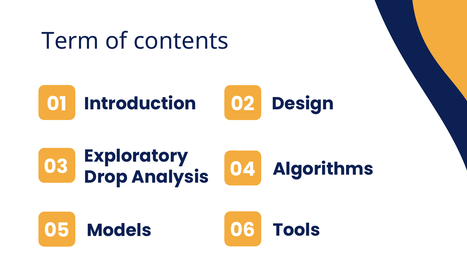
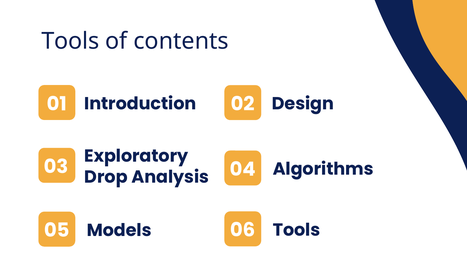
Term at (70, 41): Term -> Tools
